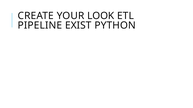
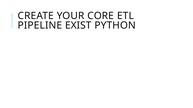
LOOK: LOOK -> CORE
